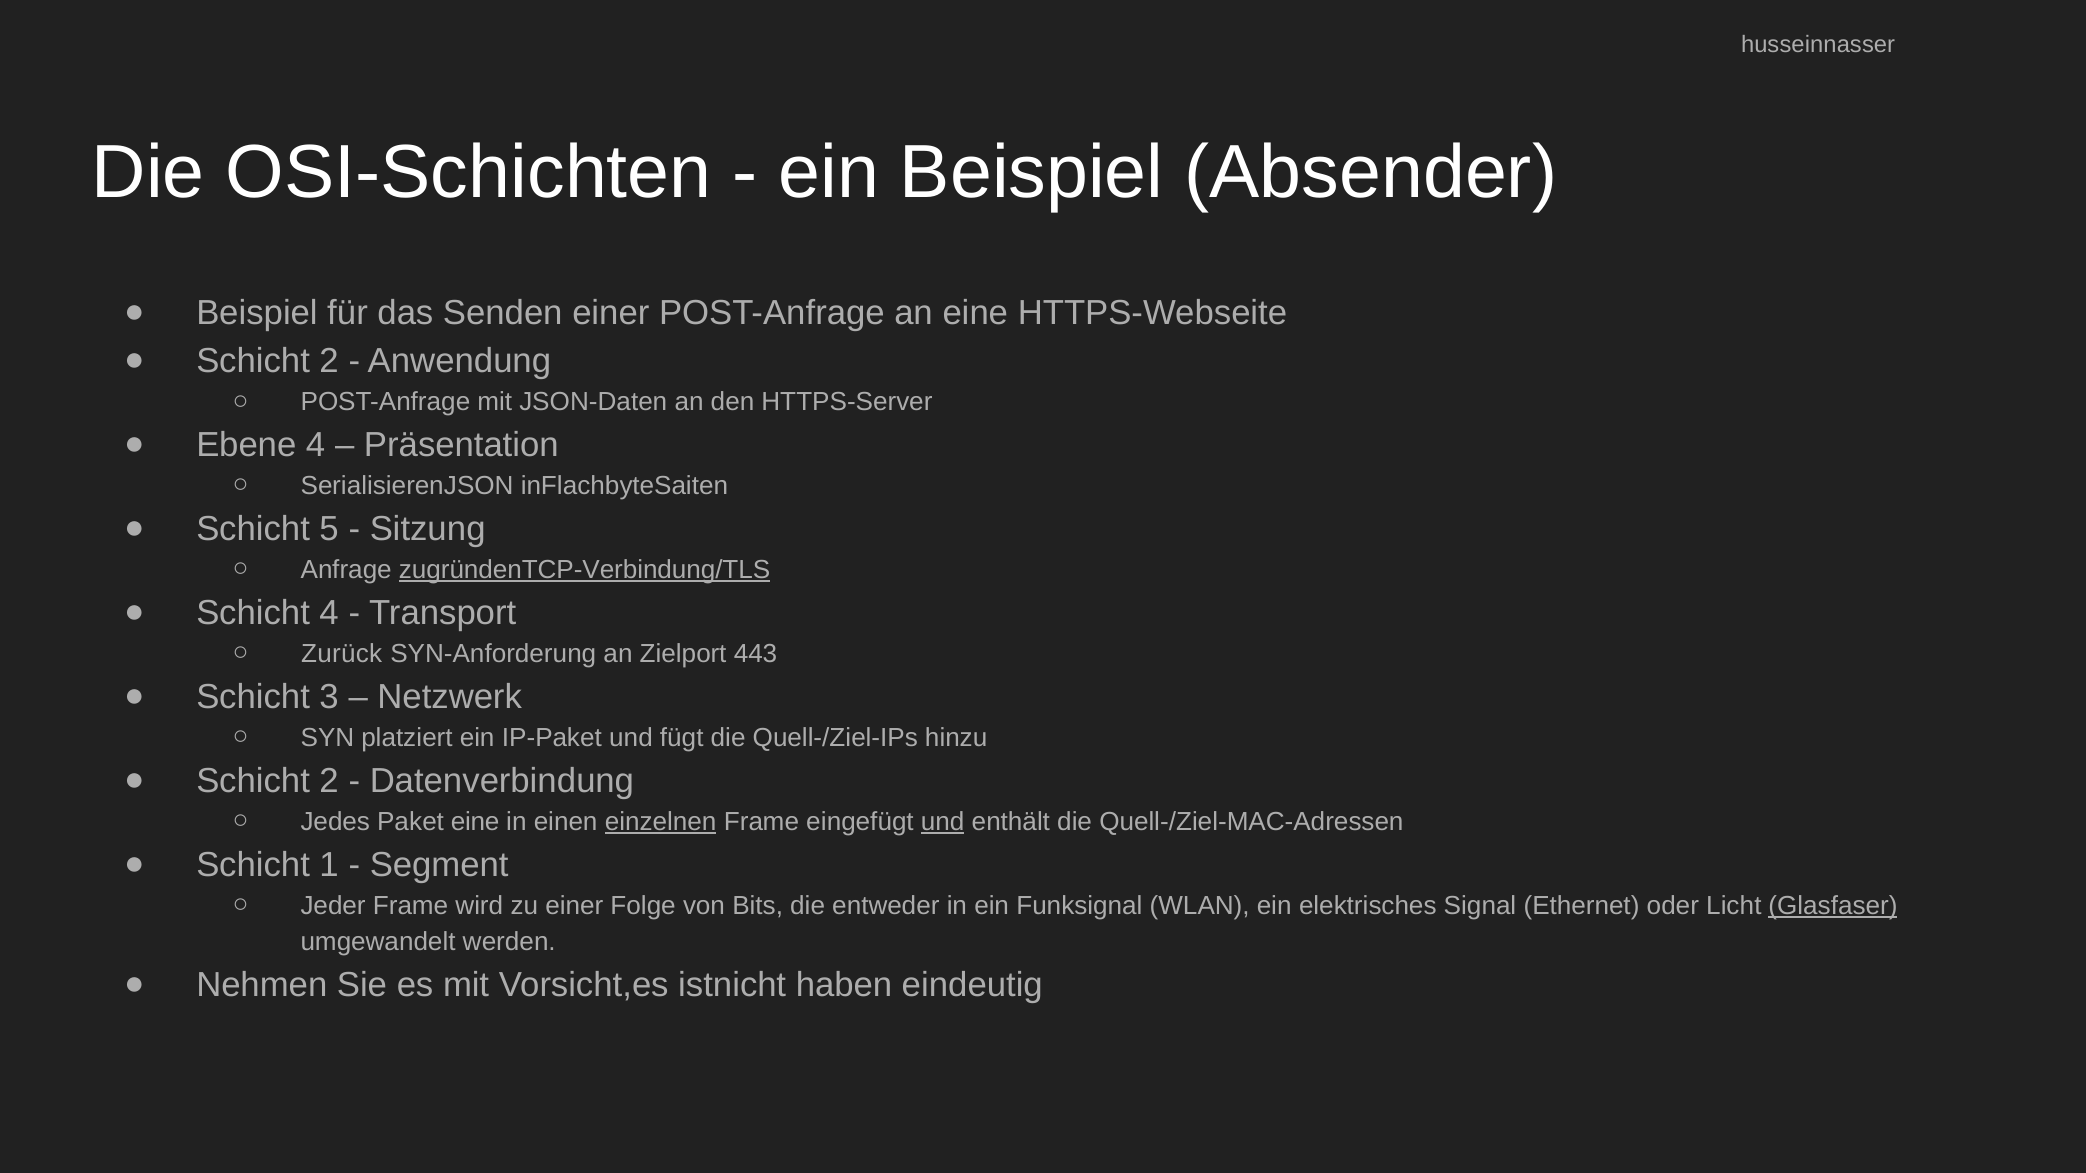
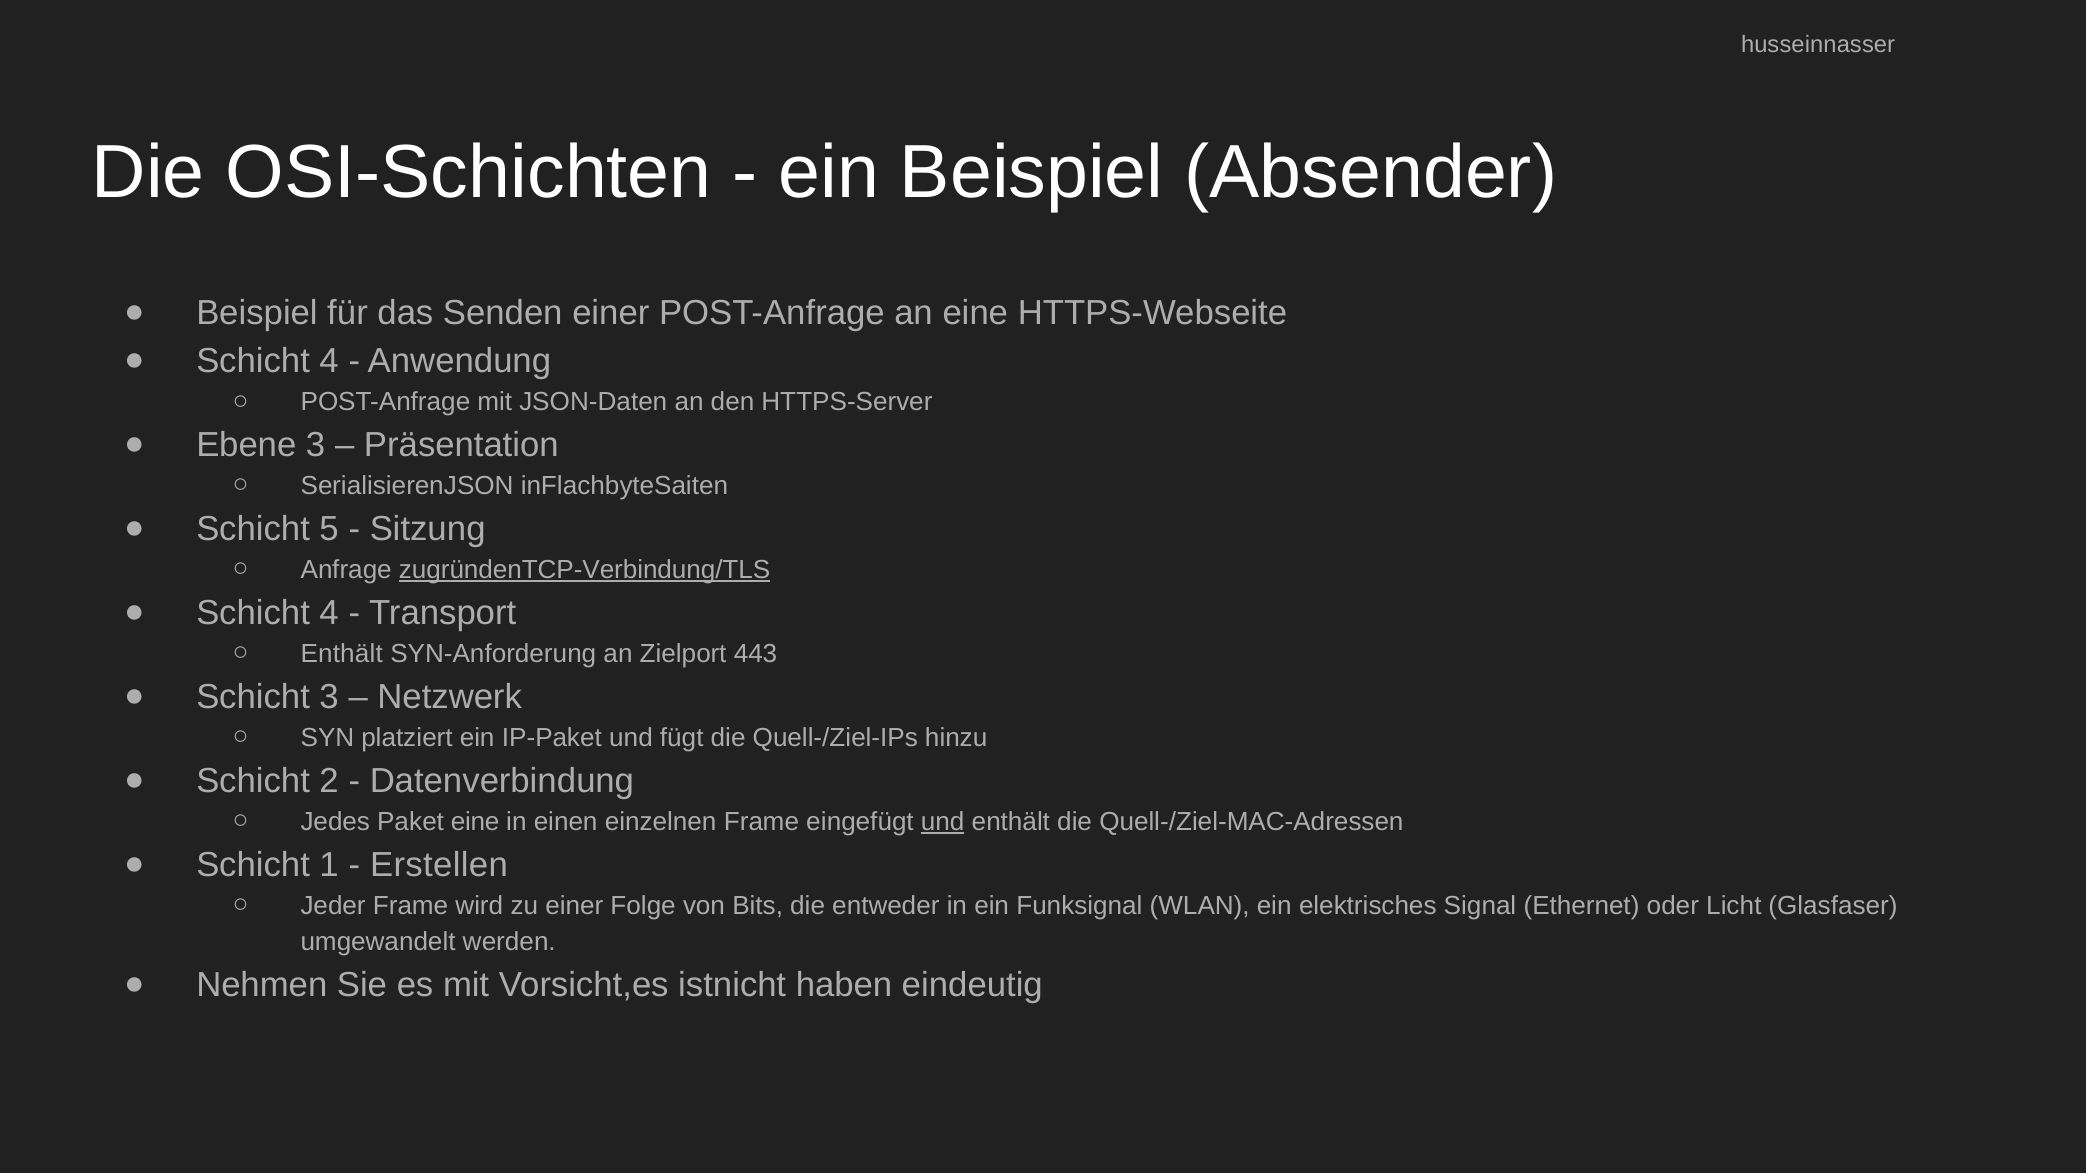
2 at (329, 361): 2 -> 4
Ebene 4: 4 -> 3
Zurück at (342, 654): Zurück -> Enthält
einzelnen underline: present -> none
Segment: Segment -> Erstellen
Glasfaser underline: present -> none
